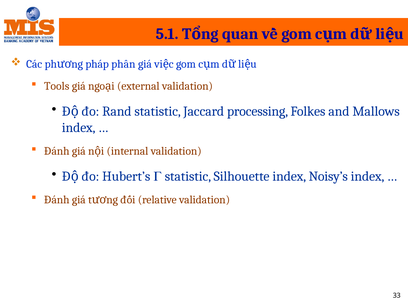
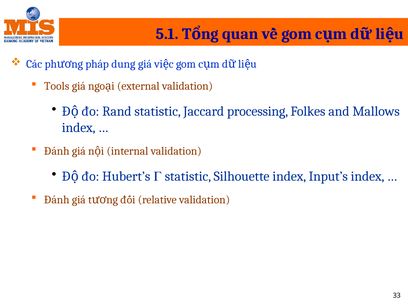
phân: phân -> dung
Noisy’s: Noisy’s -> Input’s
